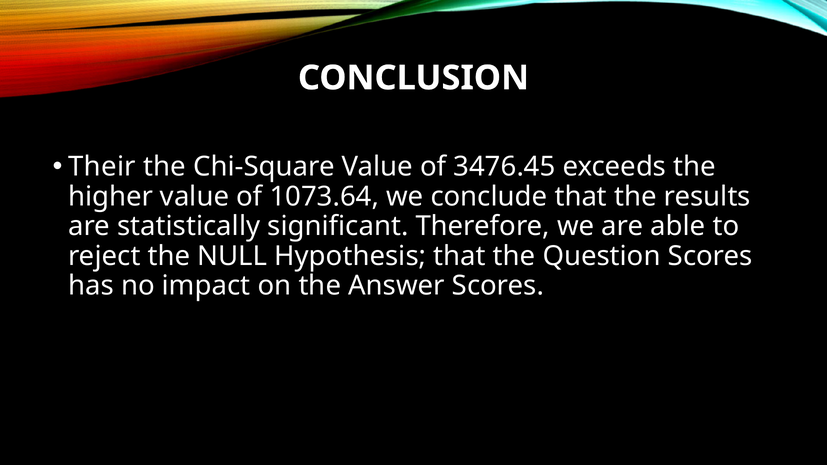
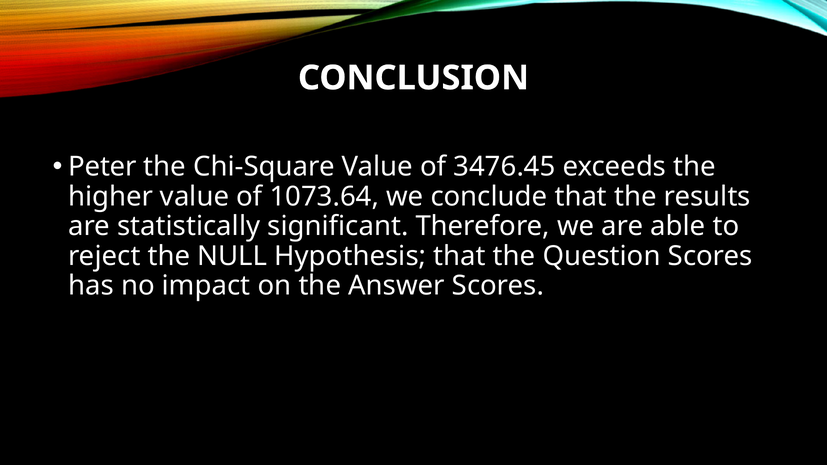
Their: Their -> Peter
